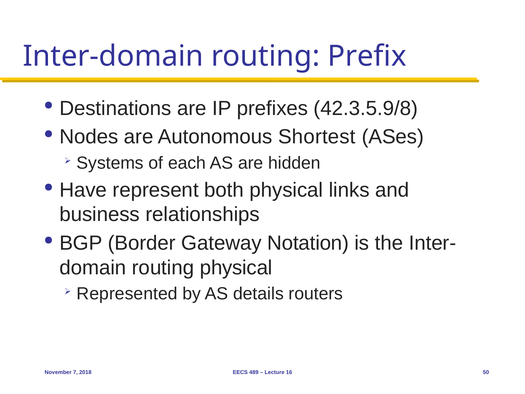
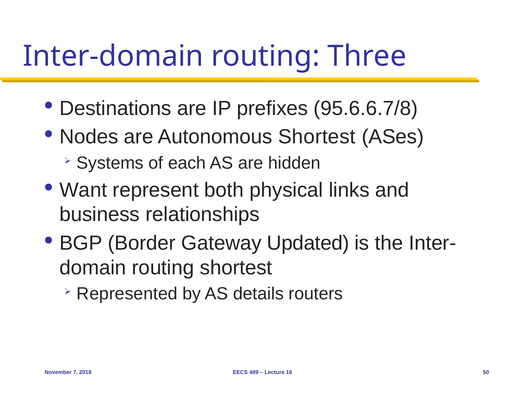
Prefix: Prefix -> Three
42.3.5.9/8: 42.3.5.9/8 -> 95.6.6.7/8
Have: Have -> Want
Notation: Notation -> Updated
routing physical: physical -> shortest
